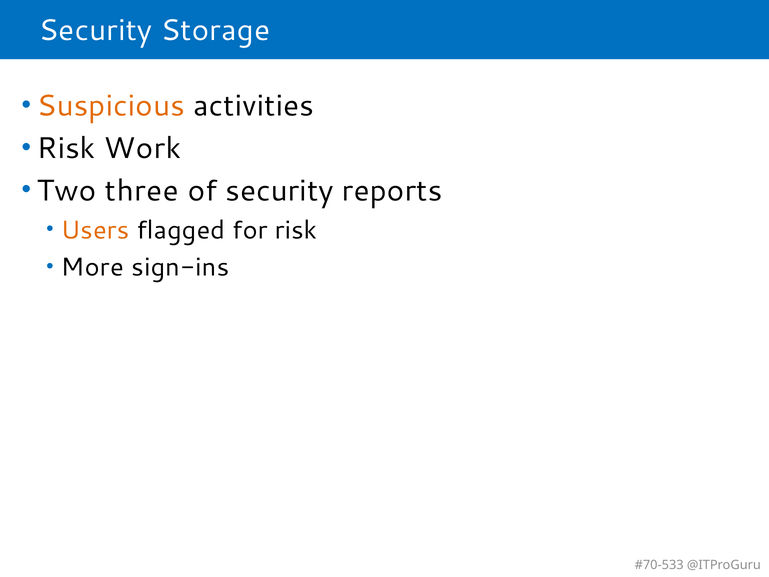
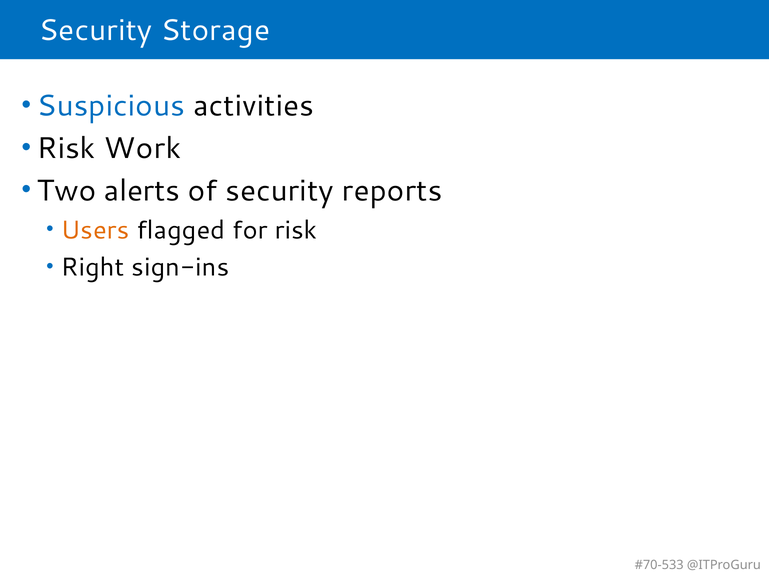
Suspicious colour: orange -> blue
three: three -> alerts
More: More -> Right
